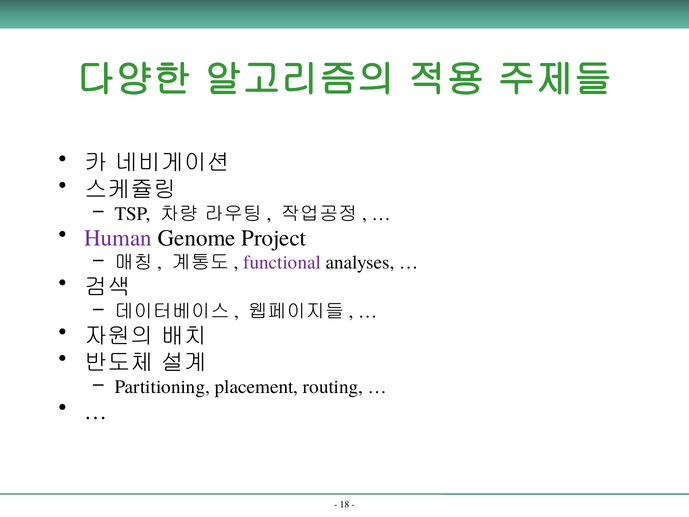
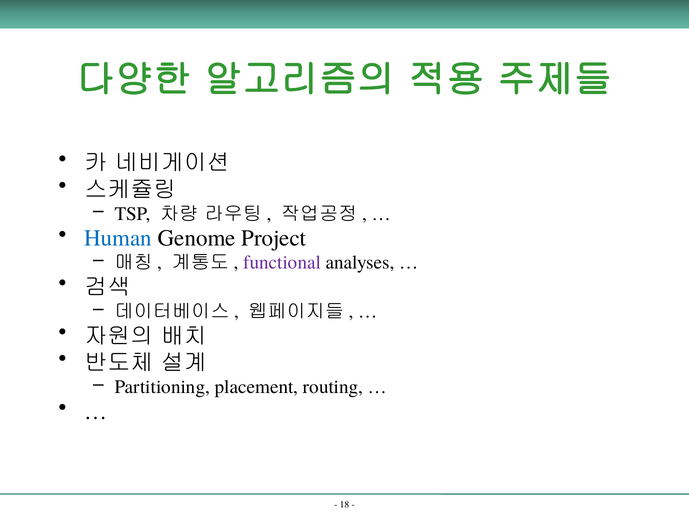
Human colour: purple -> blue
